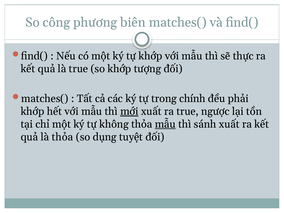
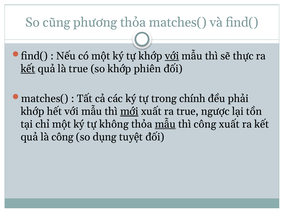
công: công -> cũng
phương biên: biên -> thỏa
với at (172, 56) underline: none -> present
kết at (28, 69) underline: none -> present
tượng: tượng -> phiên
thì sánh: sánh -> công
là thỏa: thỏa -> công
